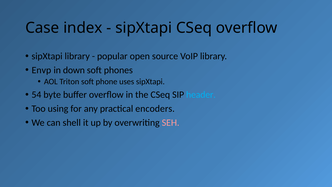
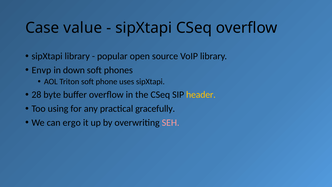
index: index -> value
54: 54 -> 28
header colour: light blue -> yellow
encoders: encoders -> gracefully
shell: shell -> ergo
